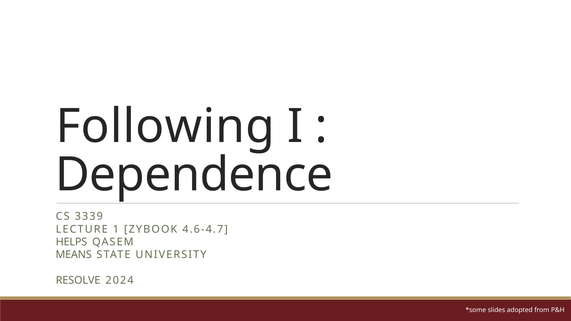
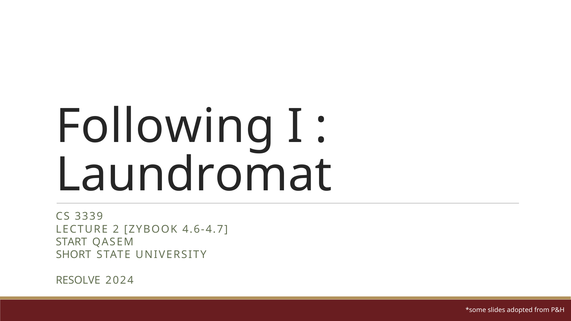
Dependence: Dependence -> Laundromat
1: 1 -> 2
HELPS: HELPS -> START
MEANS: MEANS -> SHORT
